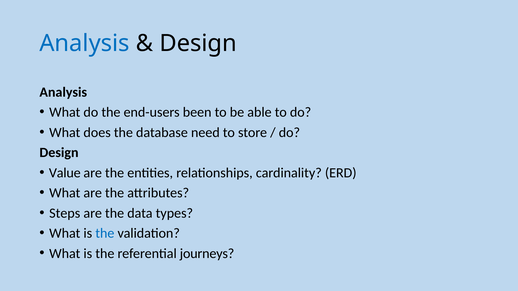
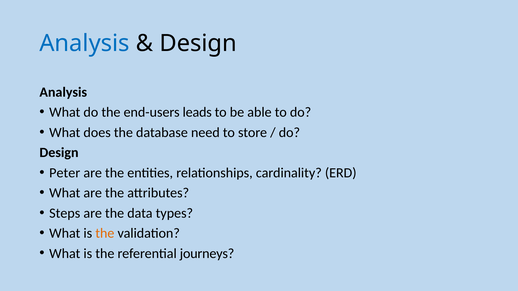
been: been -> leads
Value: Value -> Peter
the at (105, 234) colour: blue -> orange
